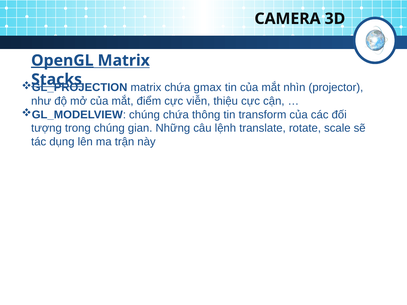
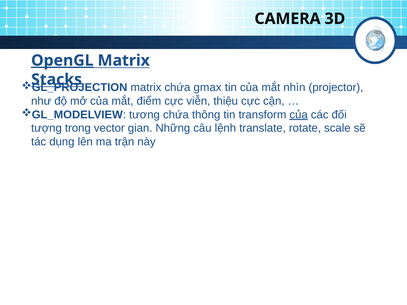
chúng at (144, 115): chúng -> tương
của at (299, 115) underline: none -> present
trong chúng: chúng -> vector
